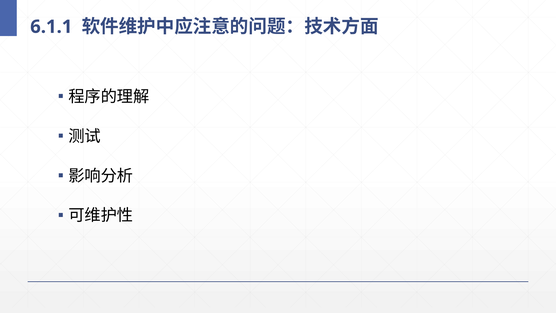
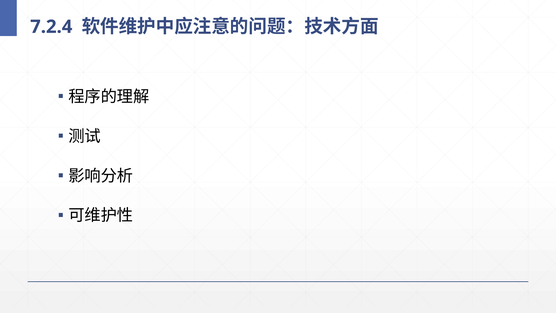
6.1.1: 6.1.1 -> 7.2.4
